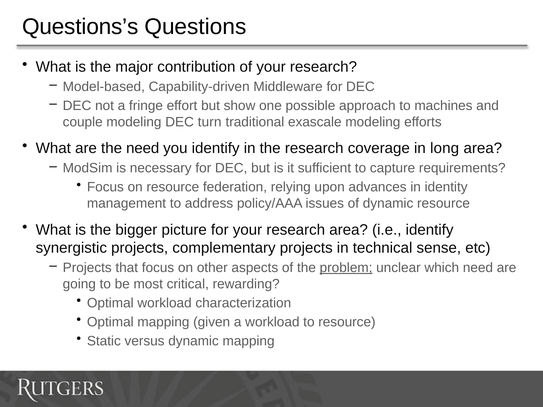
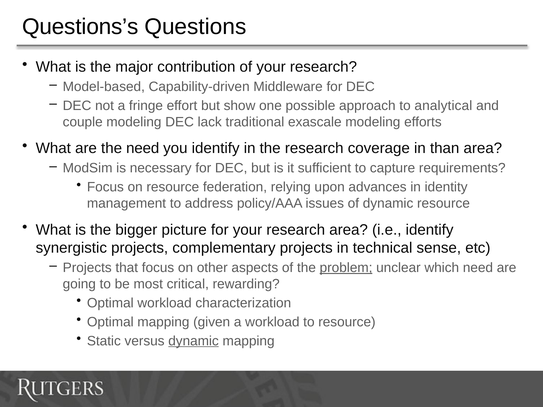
machines: machines -> analytical
turn: turn -> lack
long: long -> than
dynamic at (194, 341) underline: none -> present
